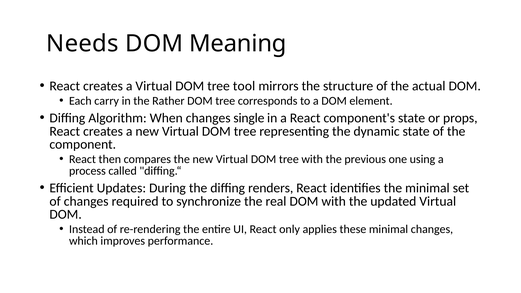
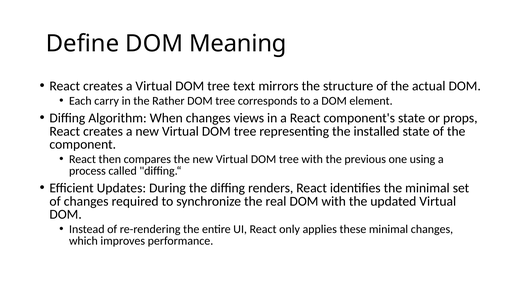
Needs: Needs -> Define
tool: tool -> text
single: single -> views
dynamic: dynamic -> installed
